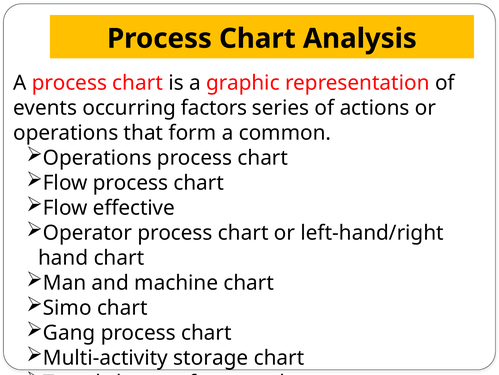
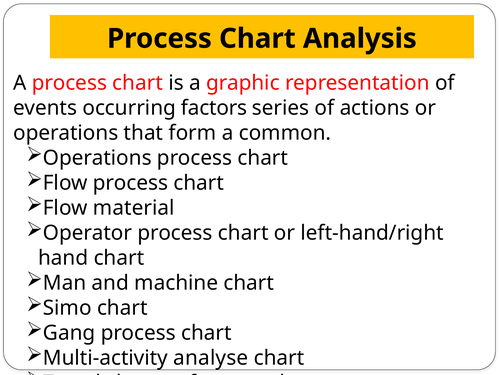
effective: effective -> material
storage: storage -> analyse
